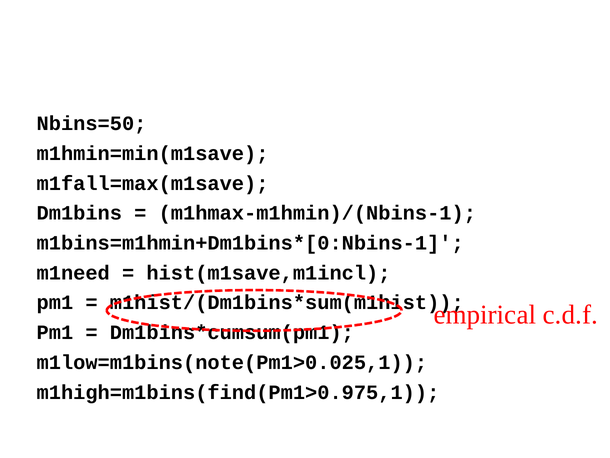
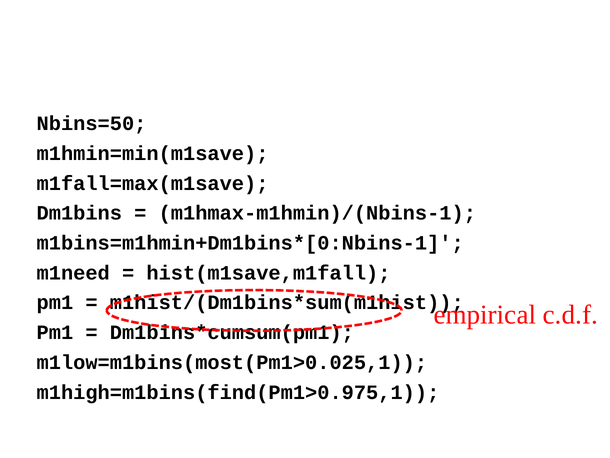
hist(m1save,m1incl: hist(m1save,m1incl -> hist(m1save,m1fall
m1low=m1bins(note(Pm1>0.025,1: m1low=m1bins(note(Pm1>0.025,1 -> m1low=m1bins(most(Pm1>0.025,1
